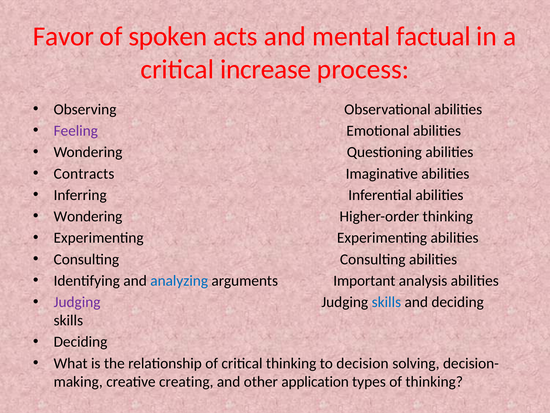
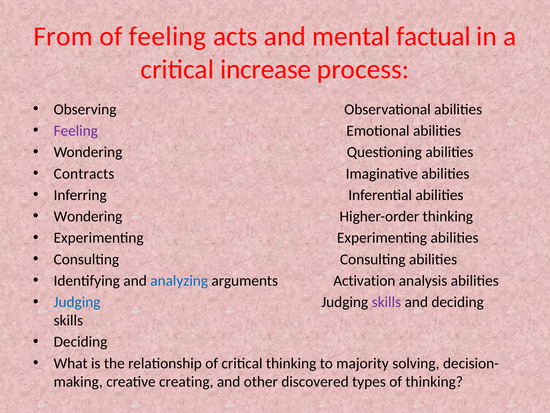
Favor: Favor -> From
of spoken: spoken -> feeling
Important: Important -> Activation
Judging at (77, 302) colour: purple -> blue
skills at (386, 302) colour: blue -> purple
decision: decision -> majority
application: application -> discovered
